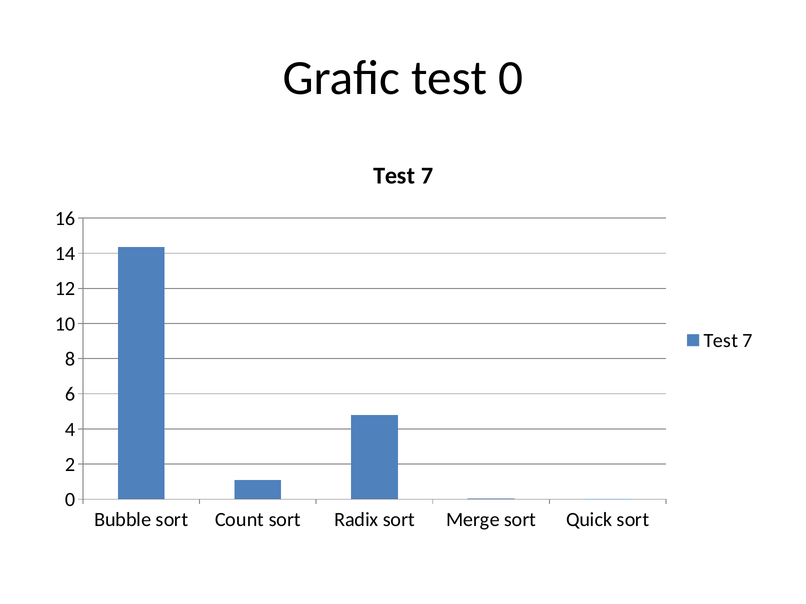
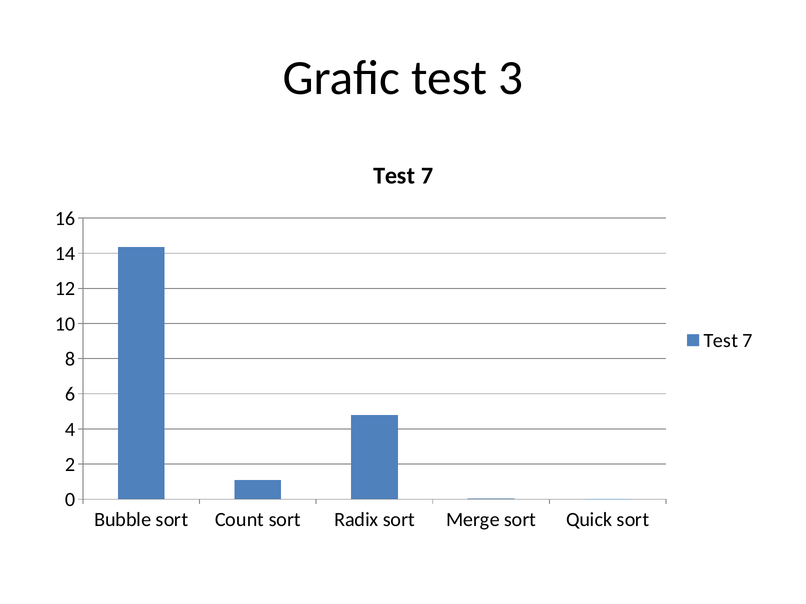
test 0: 0 -> 3
